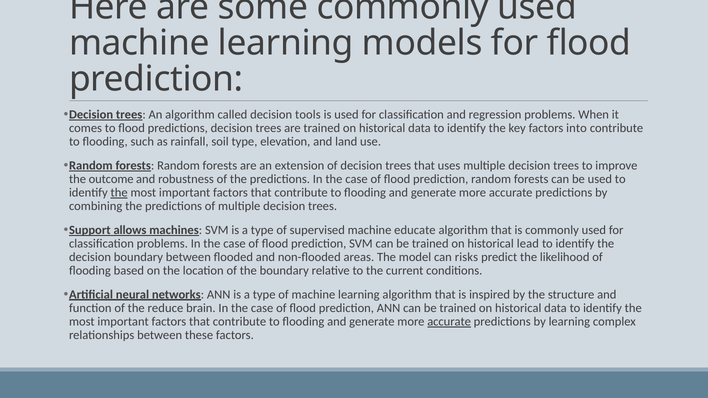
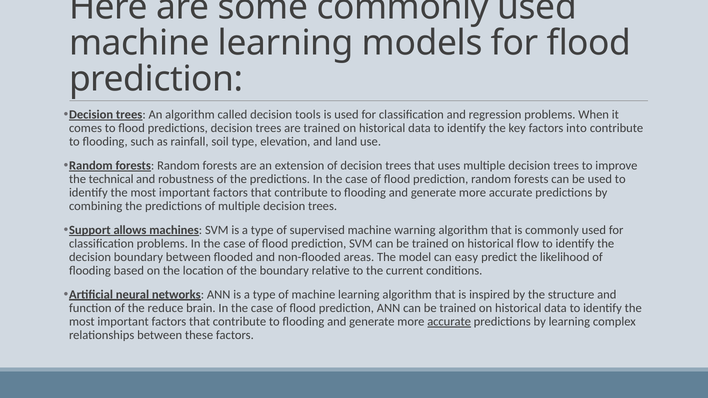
outcome: outcome -> technical
the at (119, 193) underline: present -> none
educate: educate -> warning
lead: lead -> flow
risks: risks -> easy
